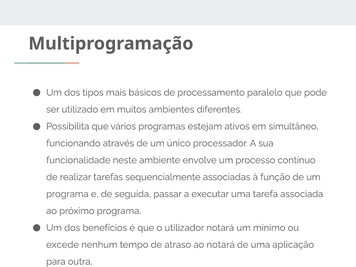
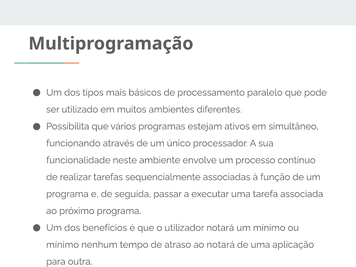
excede at (63, 245): excede -> mínimo
